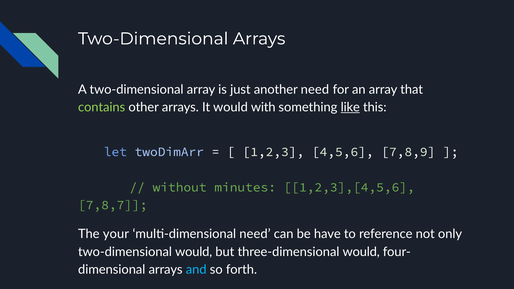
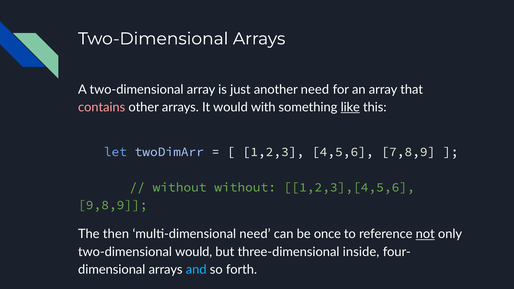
contains colour: light green -> pink
without minutes: minutes -> without
7,8,7: 7,8,7 -> 9,8,9
your: your -> then
have: have -> once
not underline: none -> present
three-dimensional would: would -> inside
